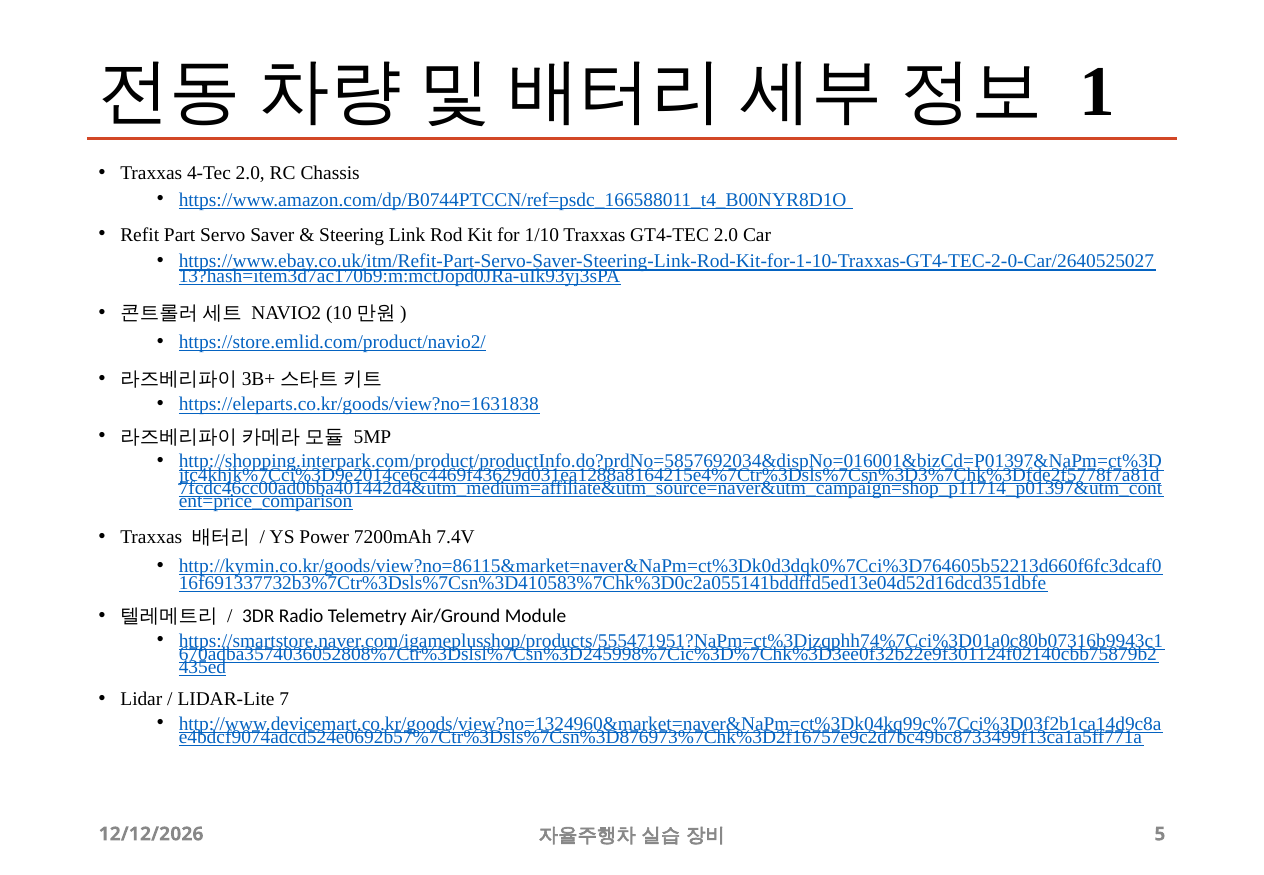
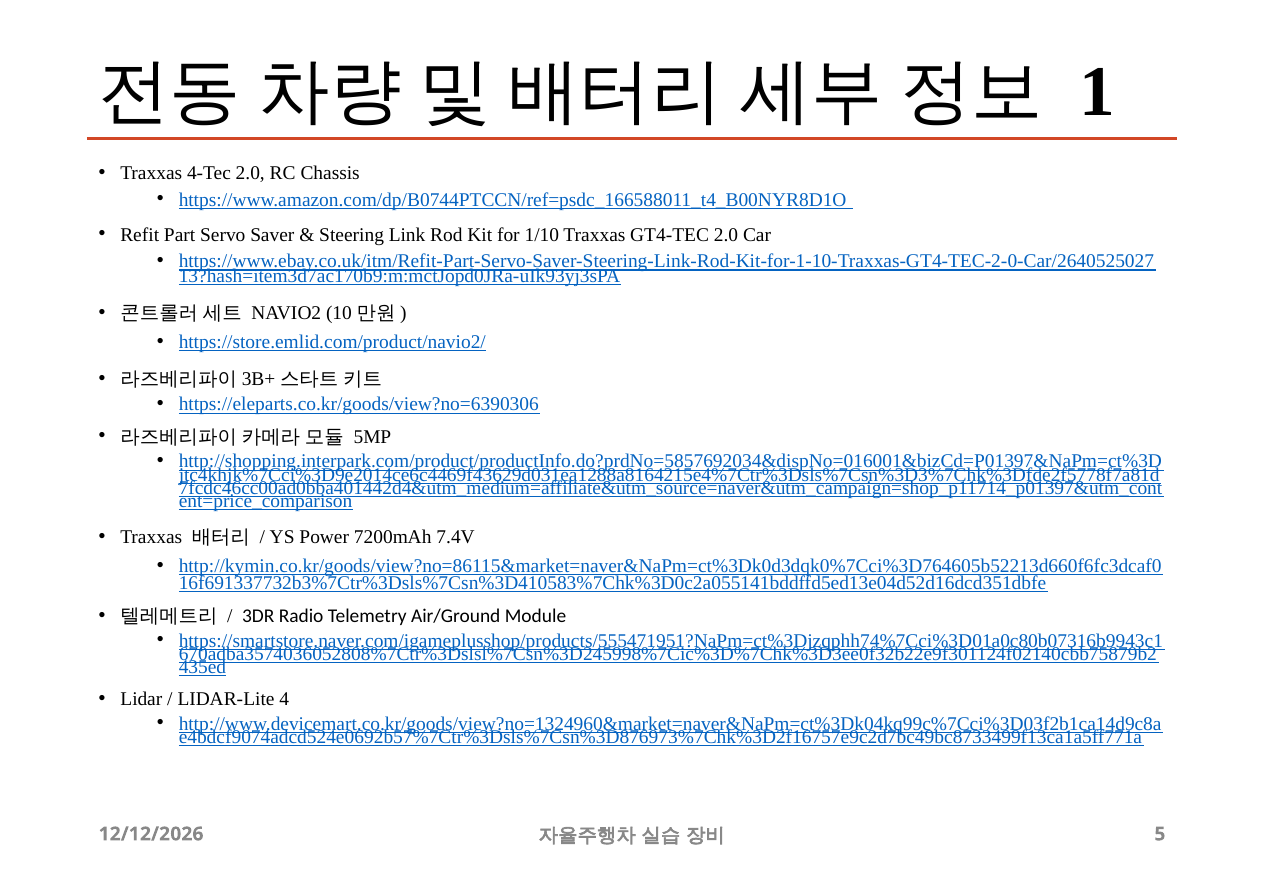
https://eleparts.co.kr/goods/view?no=1631838: https://eleparts.co.kr/goods/view?no=1631838 -> https://eleparts.co.kr/goods/view?no=6390306
7: 7 -> 4
